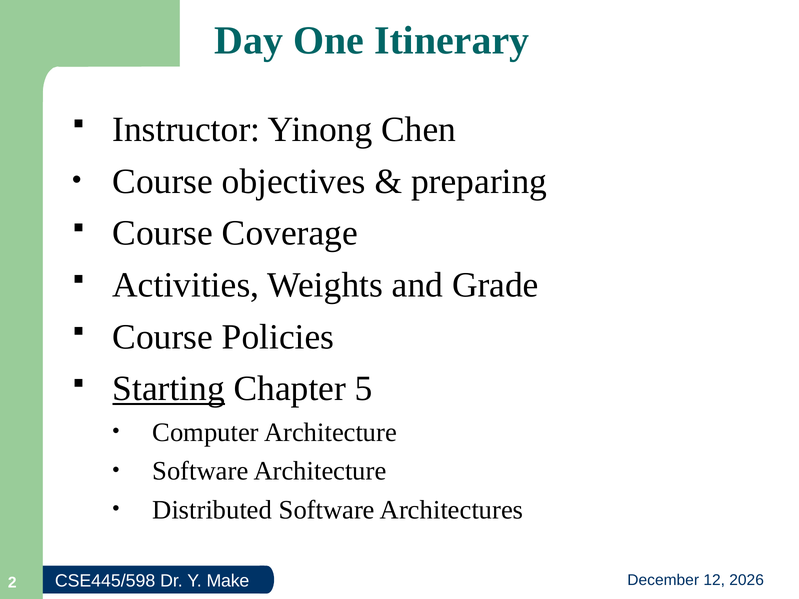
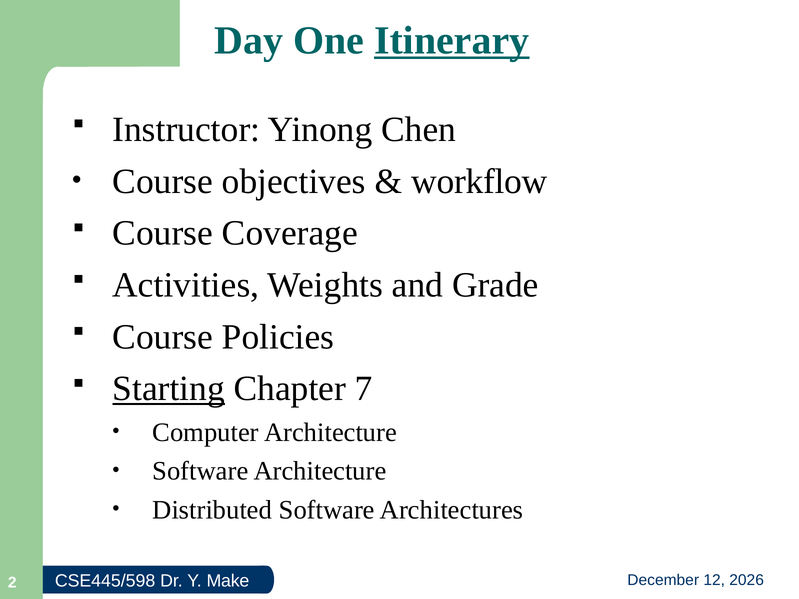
Itinerary underline: none -> present
preparing: preparing -> workflow
5: 5 -> 7
